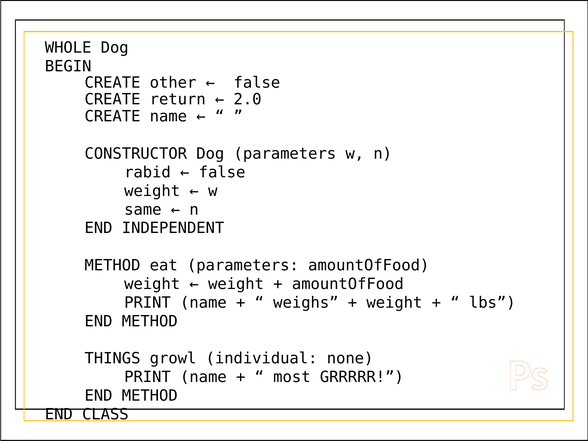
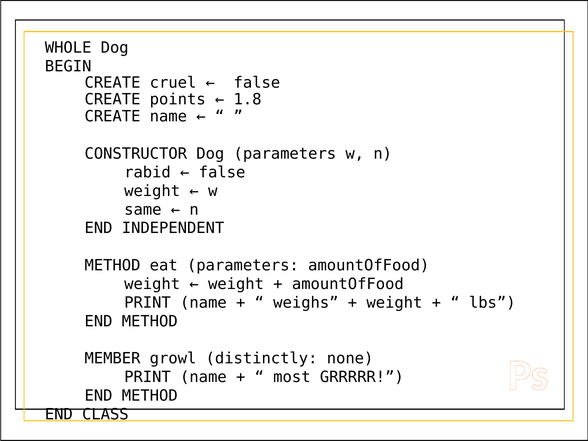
other: other -> cruel
return: return -> points
2.0: 2.0 -> 1.8
THINGS: THINGS -> MEMBER
individual: individual -> distinctly
